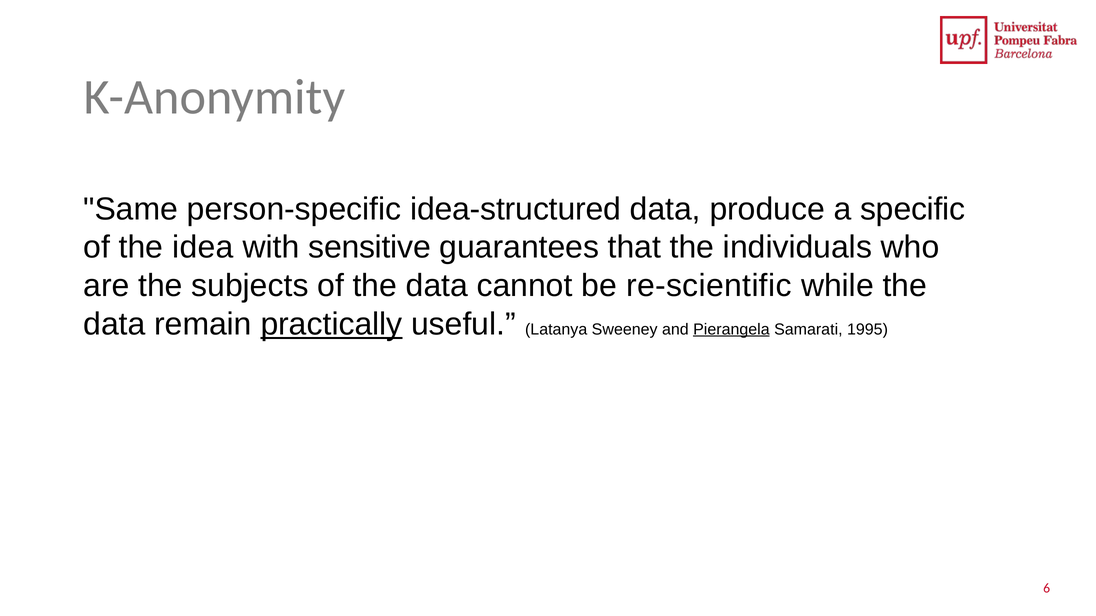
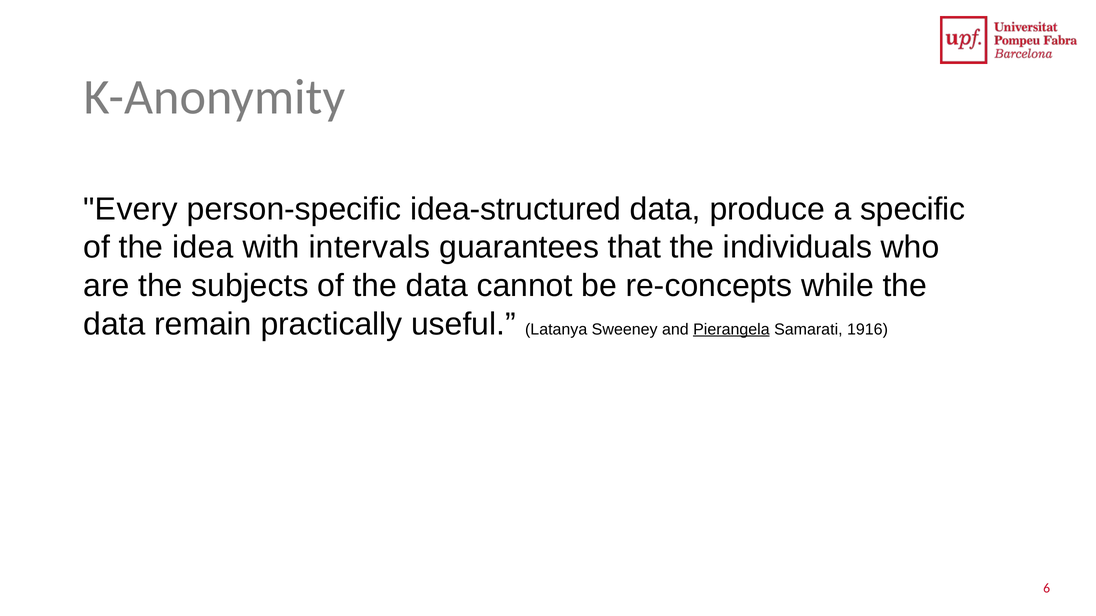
Same: Same -> Every
sensitive: sensitive -> intervals
re-scientific: re-scientific -> re-concepts
practically underline: present -> none
1995: 1995 -> 1916
